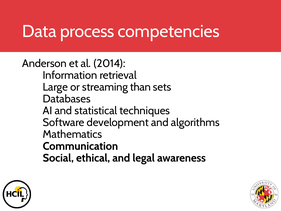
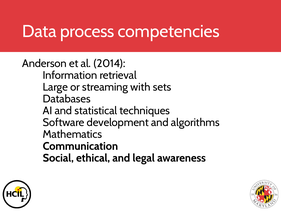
than: than -> with
